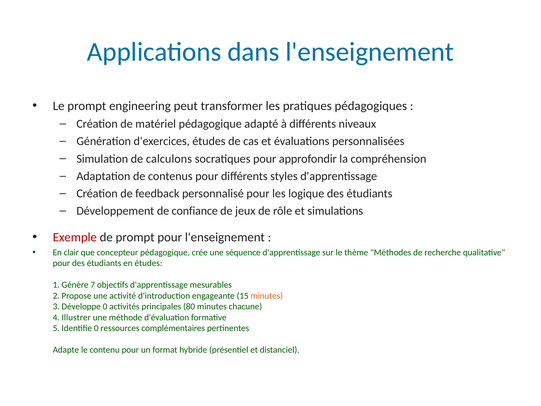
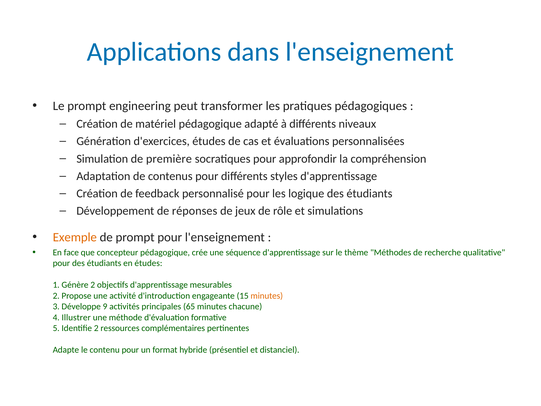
calculons: calculons -> première
confiance: confiance -> réponses
Exemple colour: red -> orange
clair: clair -> face
Génère 7: 7 -> 2
Développe 0: 0 -> 9
80: 80 -> 65
Identifie 0: 0 -> 2
